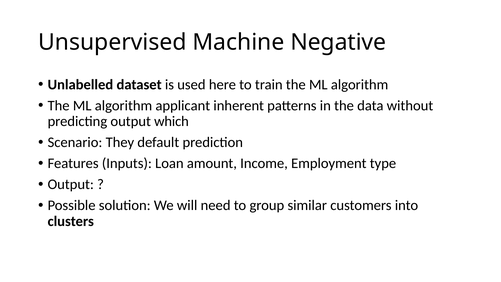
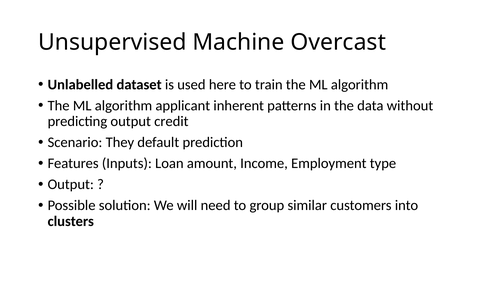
Negative: Negative -> Overcast
which: which -> credit
